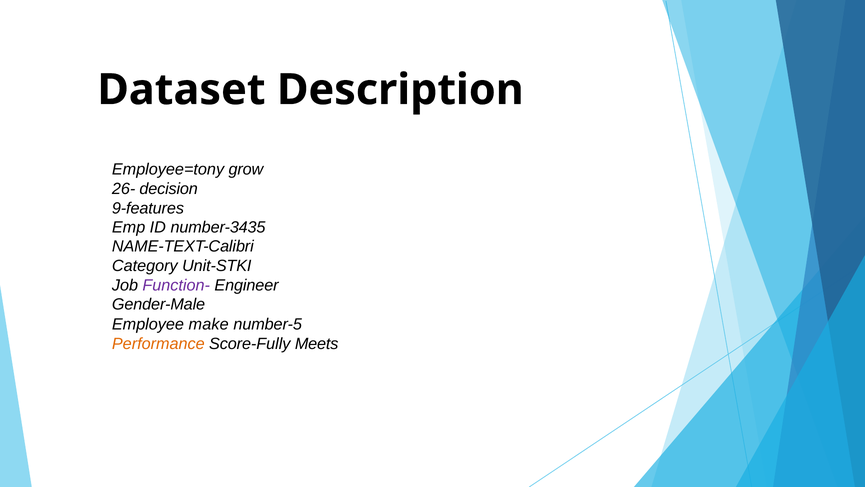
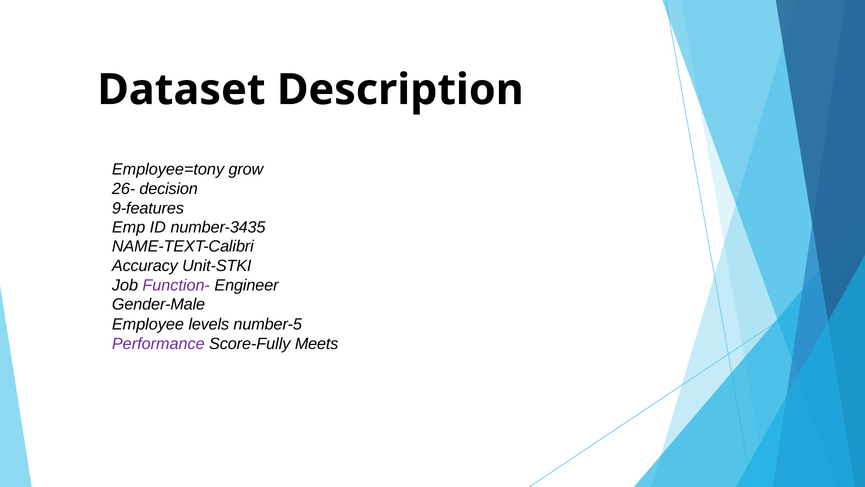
Category: Category -> Accuracy
make: make -> levels
Performance colour: orange -> purple
